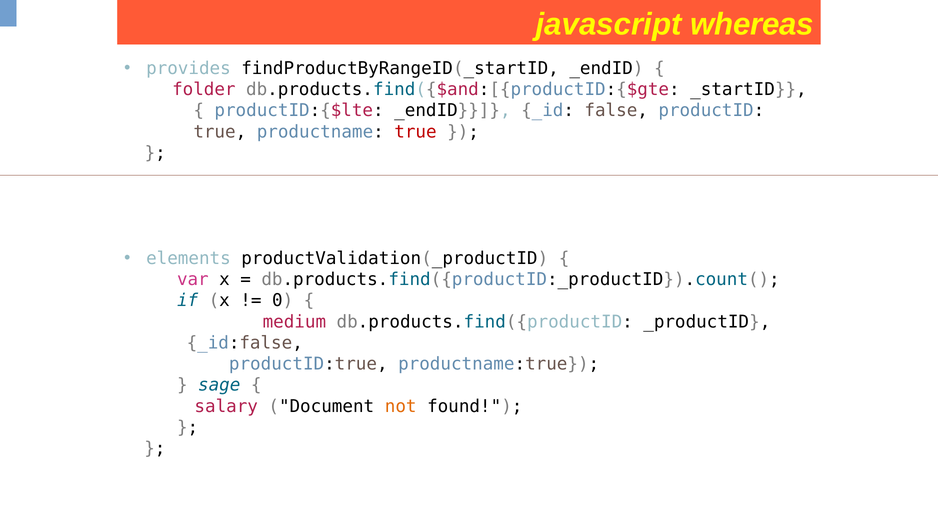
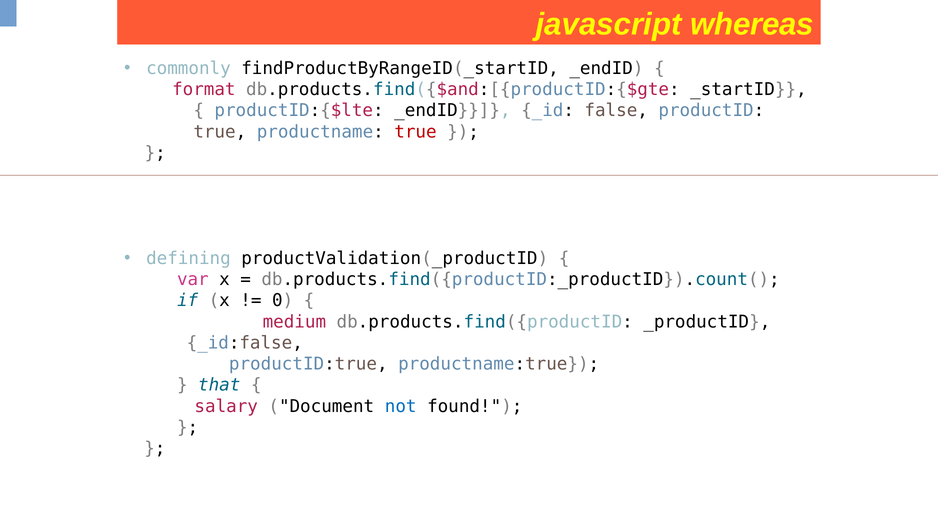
provides: provides -> commonly
folder: folder -> format
elements: elements -> defining
sage: sage -> that
not colour: orange -> blue
